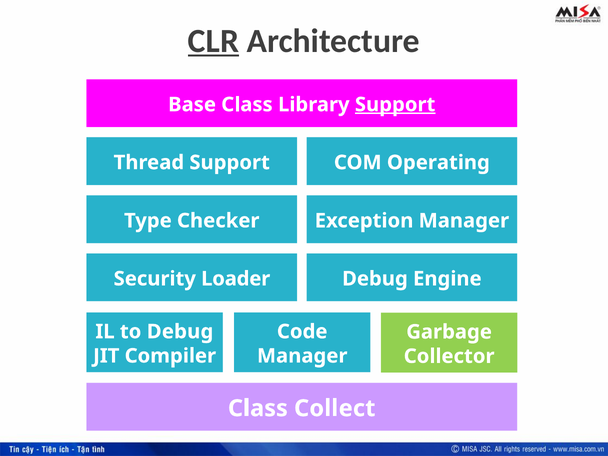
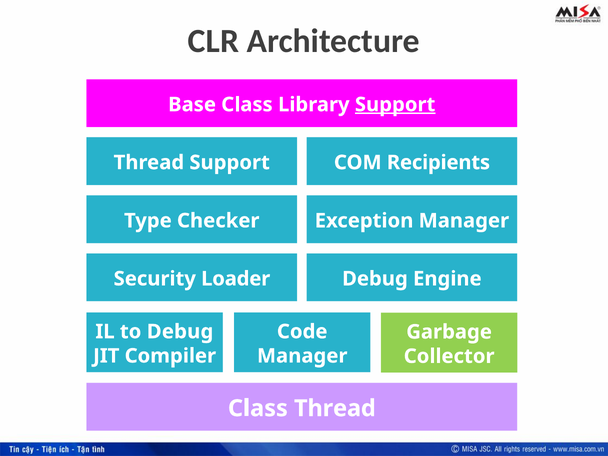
CLR underline: present -> none
Operating: Operating -> Recipients
Class Collect: Collect -> Thread
